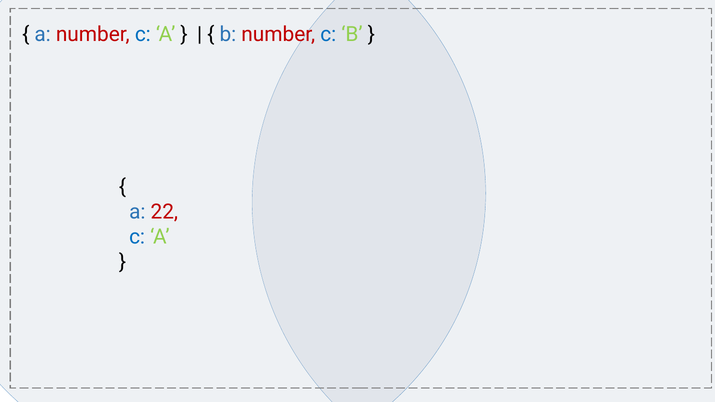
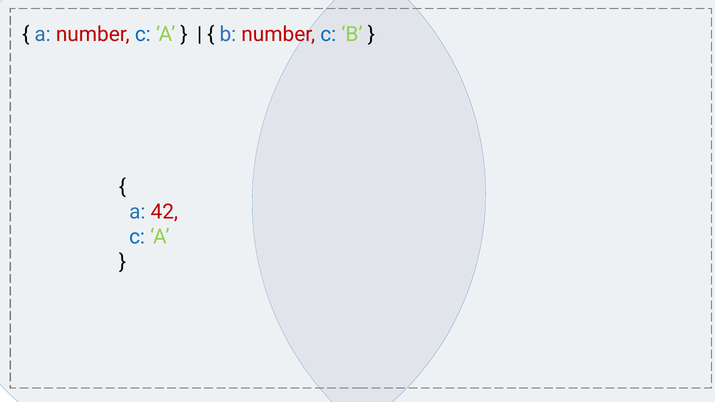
22: 22 -> 42
